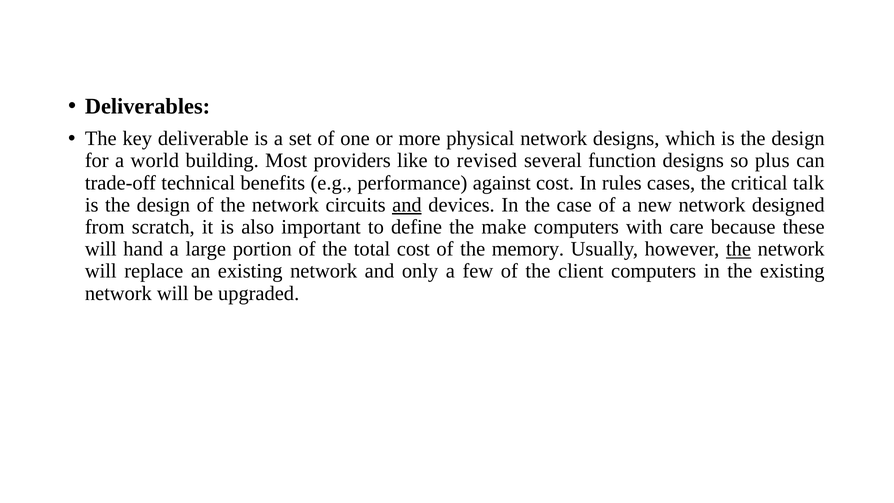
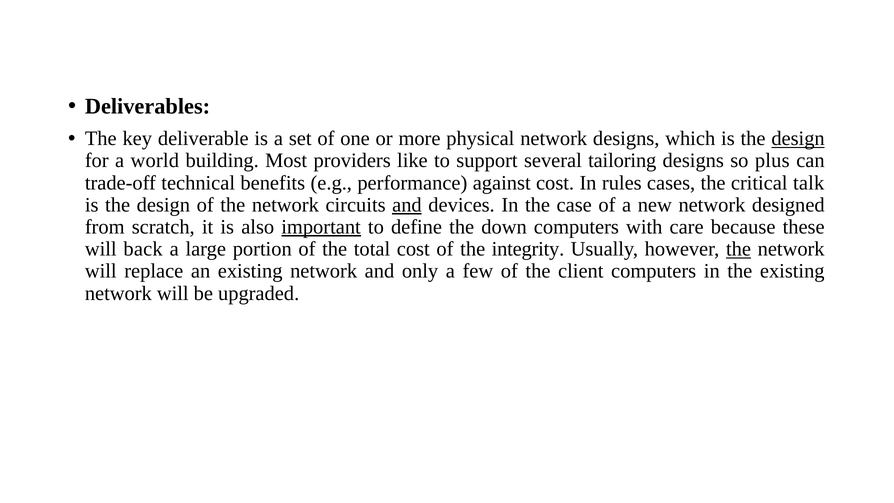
design at (798, 139) underline: none -> present
revised: revised -> support
function: function -> tailoring
important underline: none -> present
make: make -> down
hand: hand -> back
memory: memory -> integrity
